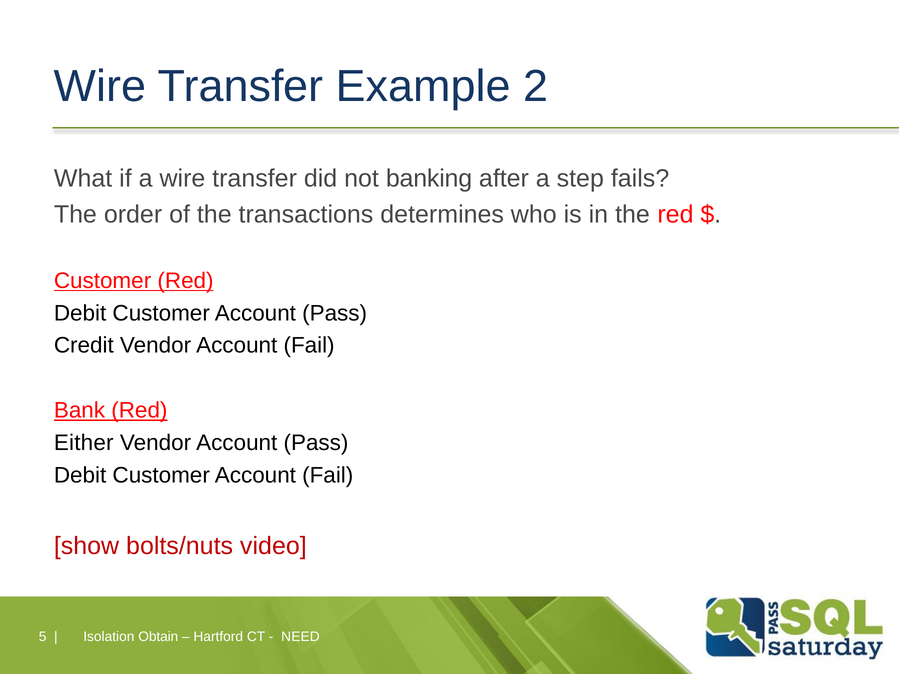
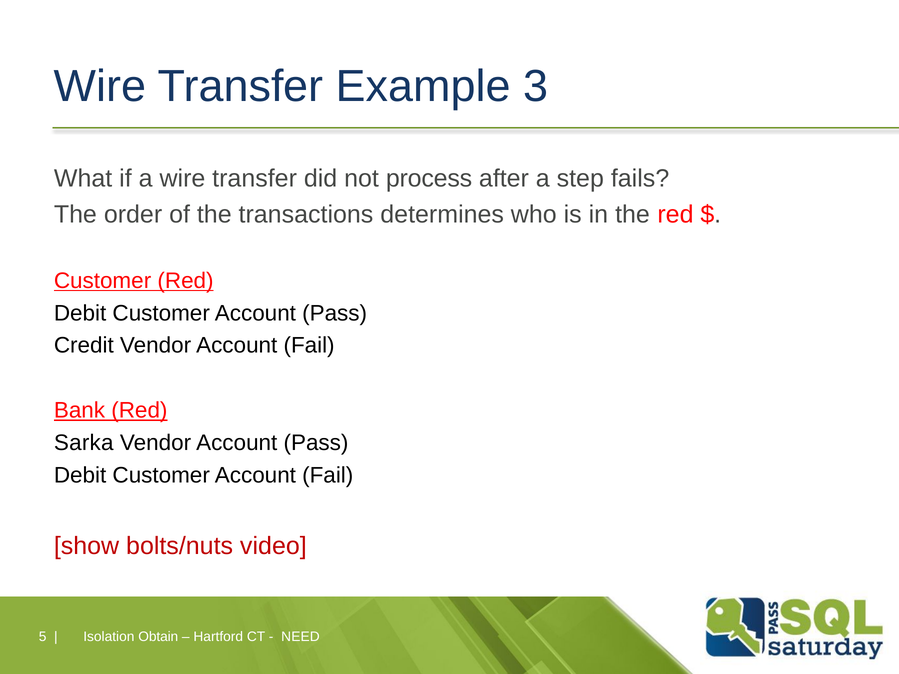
2: 2 -> 3
banking: banking -> process
Either: Either -> Sarka
